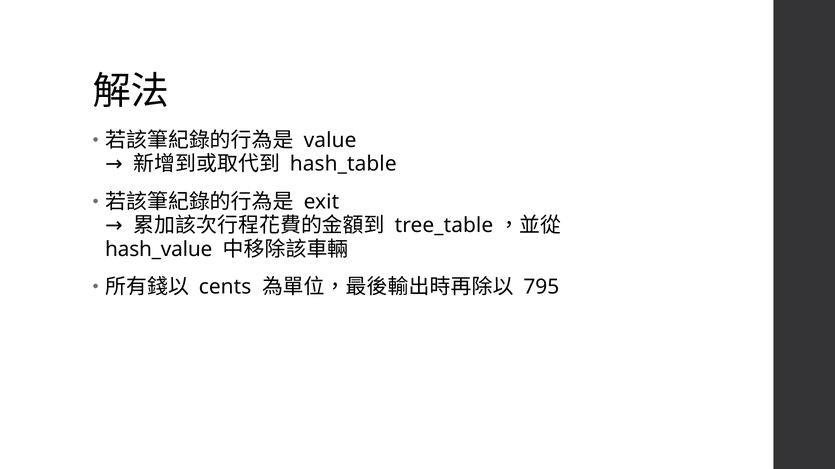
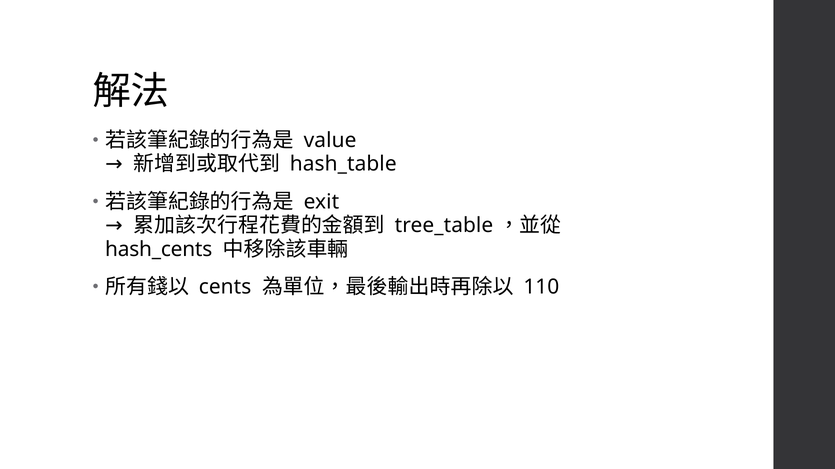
hash_value: hash_value -> hash_cents
795: 795 -> 110
